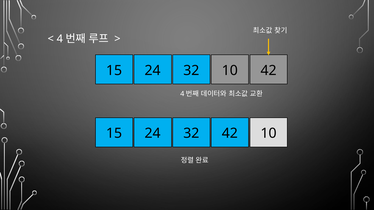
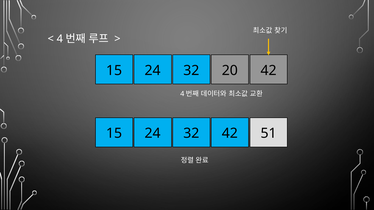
32 10: 10 -> 20
42 10: 10 -> 51
